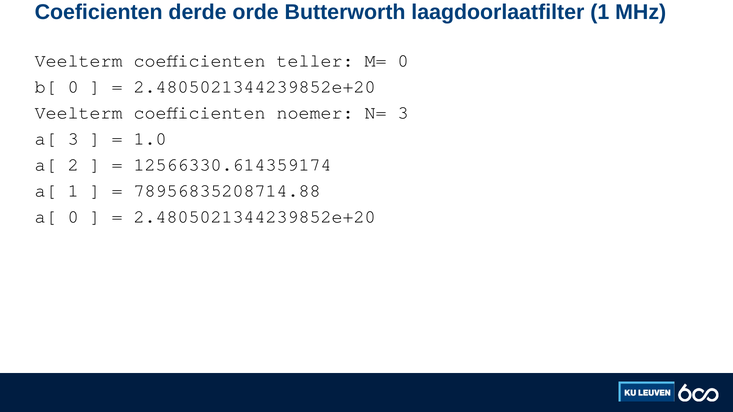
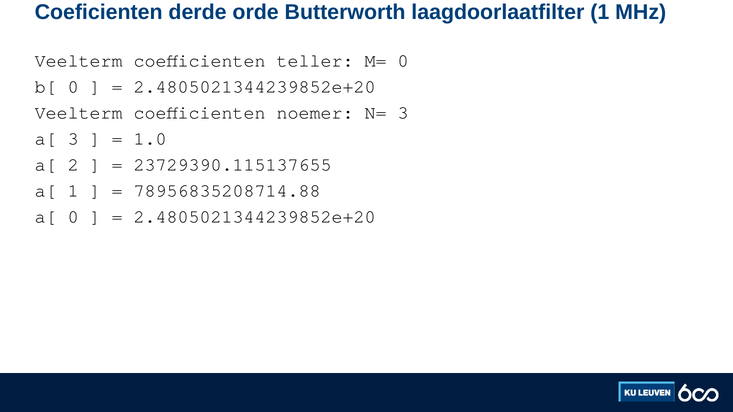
12566330.614359174: 12566330.614359174 -> 23729390.115137655
